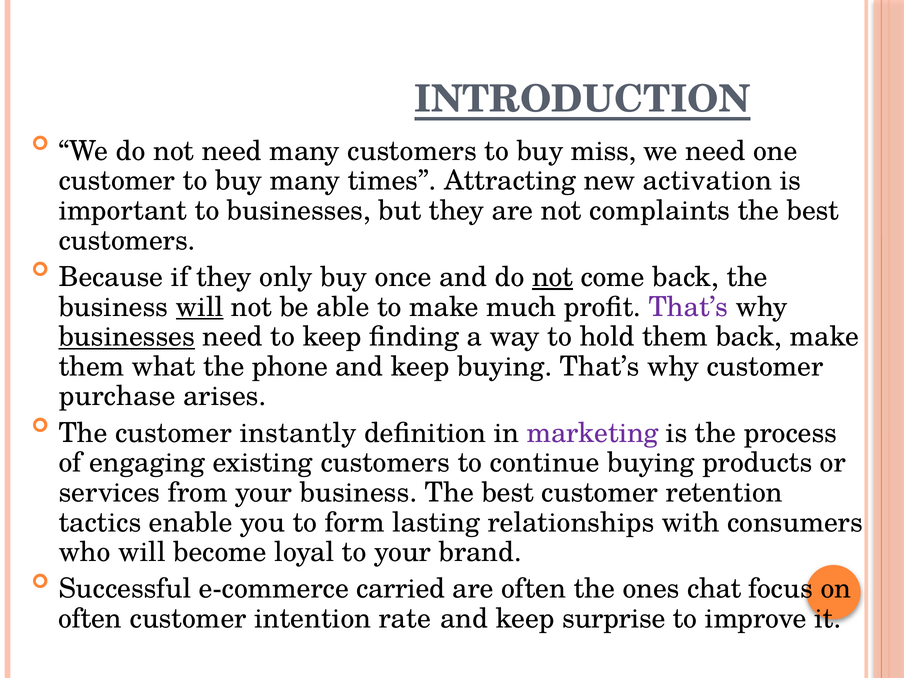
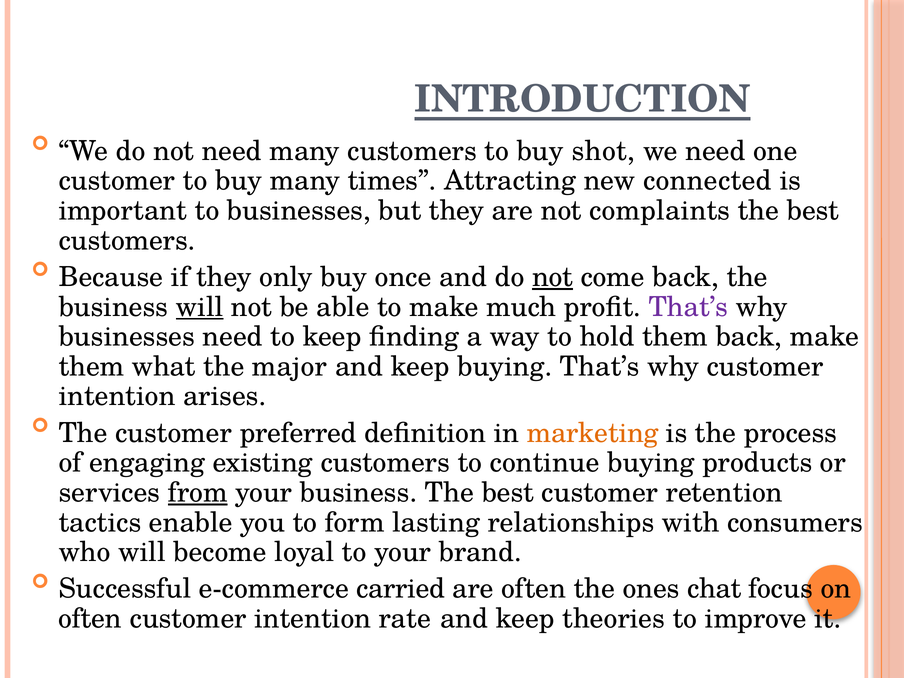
miss: miss -> shot
activation: activation -> connected
businesses at (127, 337) underline: present -> none
phone: phone -> major
purchase at (117, 396): purchase -> intention
instantly: instantly -> preferred
marketing colour: purple -> orange
from underline: none -> present
surprise: surprise -> theories
